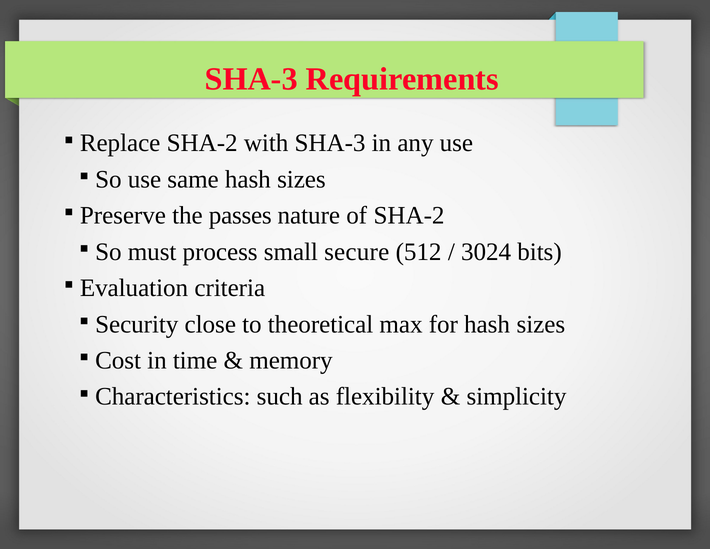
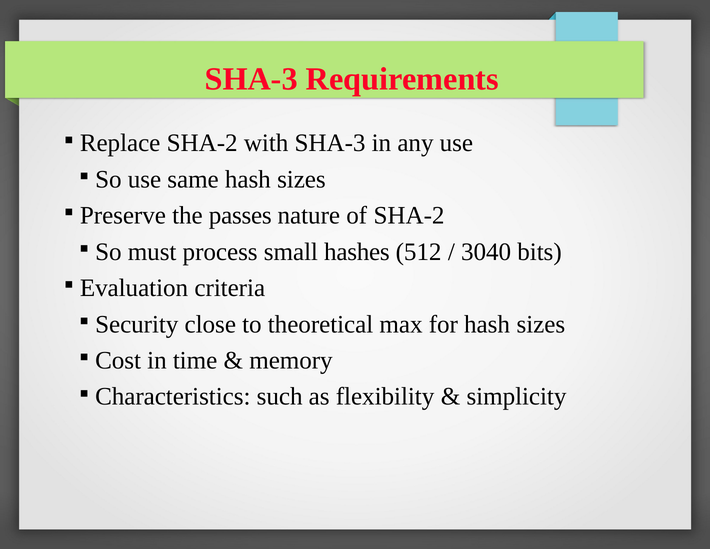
secure: secure -> hashes
3024: 3024 -> 3040
